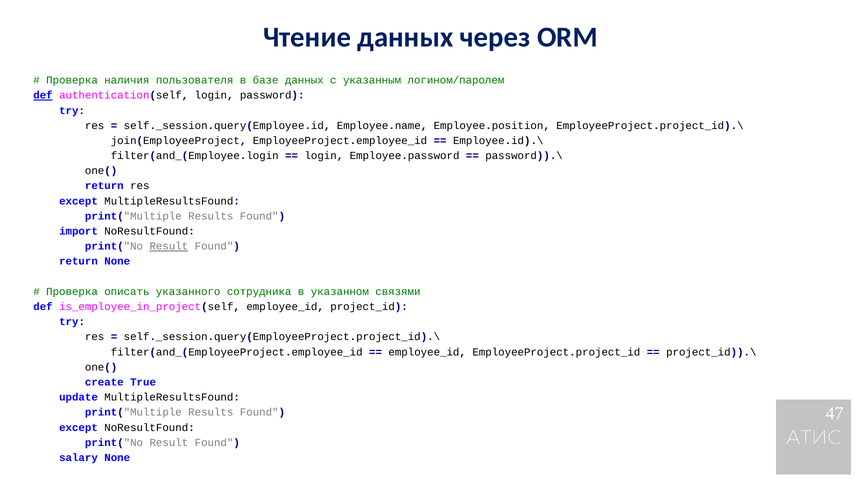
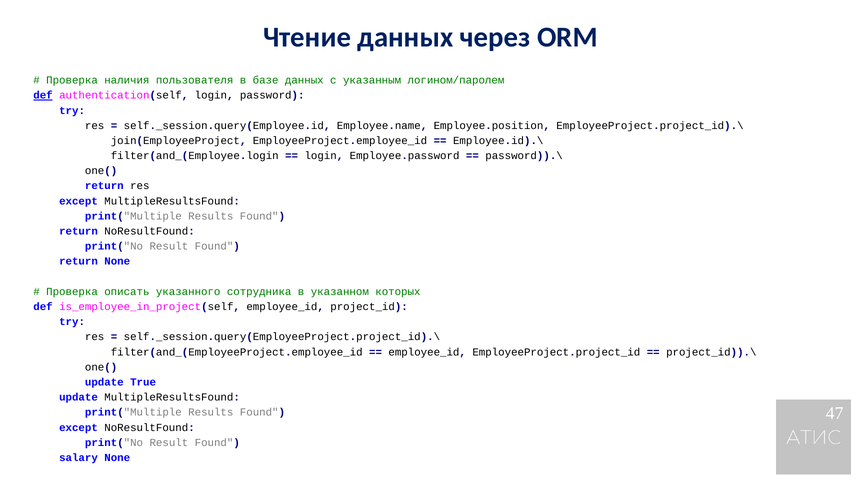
import at (78, 231): import -> return
Result at (169, 246) underline: present -> none
связями: связями -> которых
create at (104, 382): create -> update
